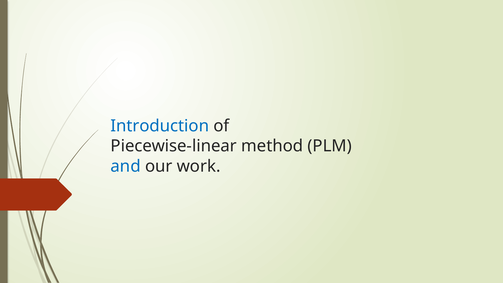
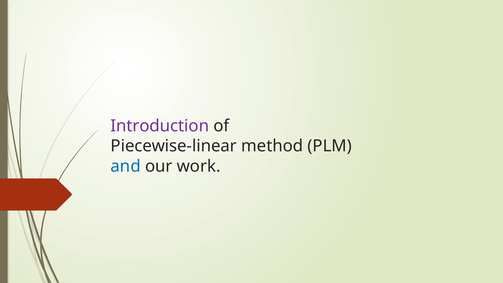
Introduction colour: blue -> purple
